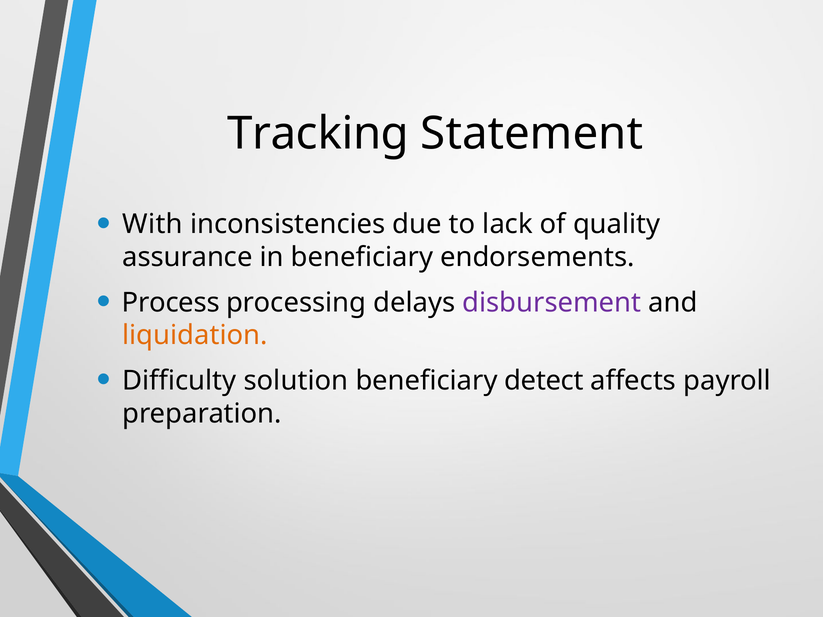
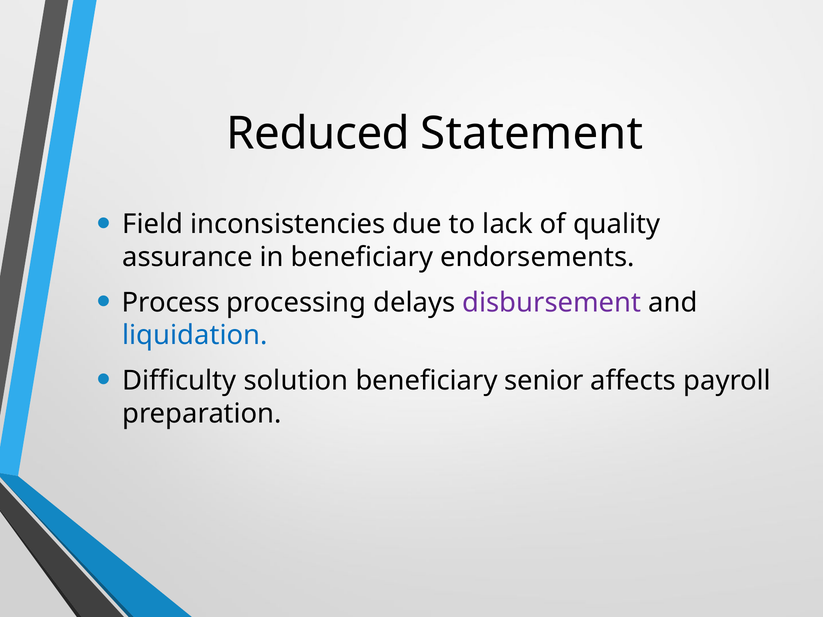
Tracking: Tracking -> Reduced
With: With -> Field
liquidation colour: orange -> blue
detect: detect -> senior
